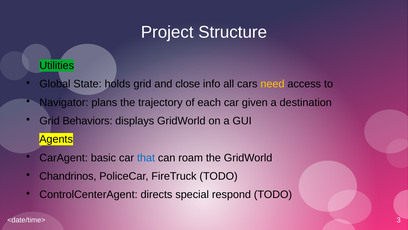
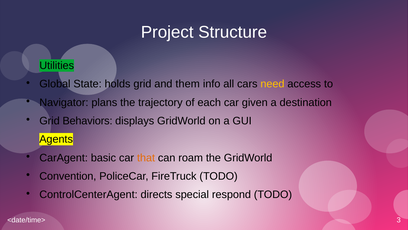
close: close -> them
that colour: blue -> orange
Chandrinos: Chandrinos -> Convention
